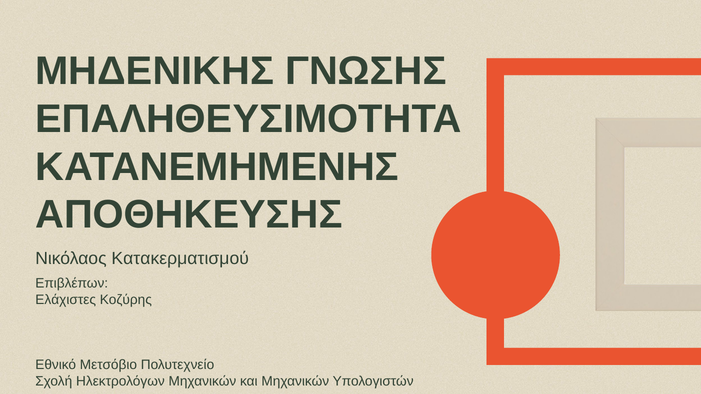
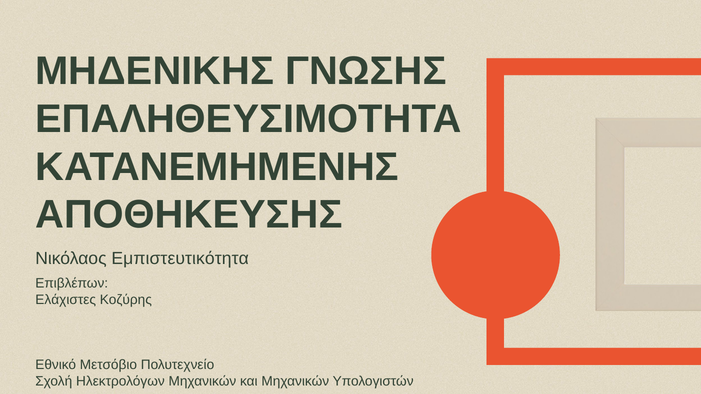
Κατακερματισμού: Κατακερματισμού -> Εμπιστευτικότητα
